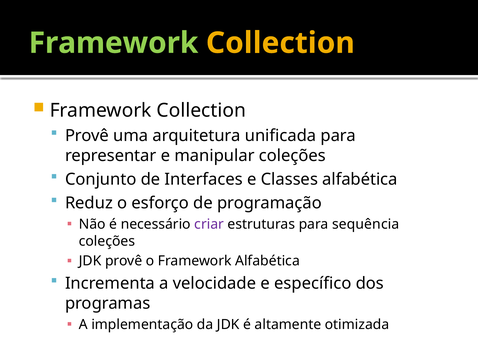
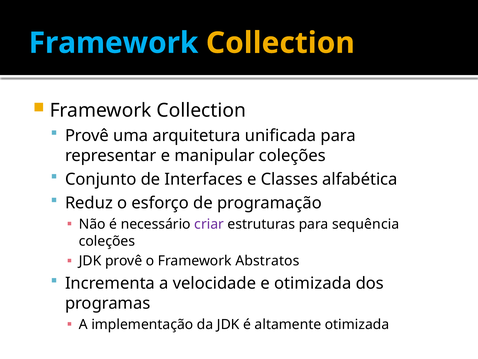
Framework at (114, 43) colour: light green -> light blue
Framework Alfabética: Alfabética -> Abstratos
e específico: específico -> otimizada
